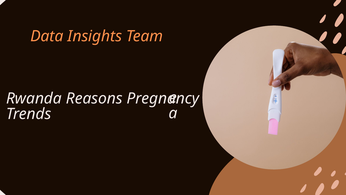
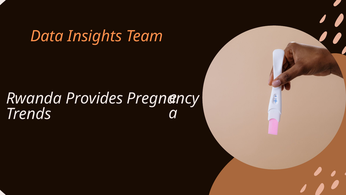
Reasons: Reasons -> Provides
